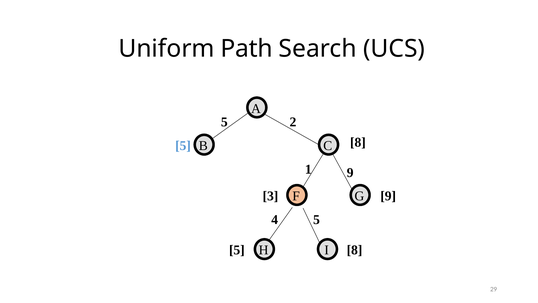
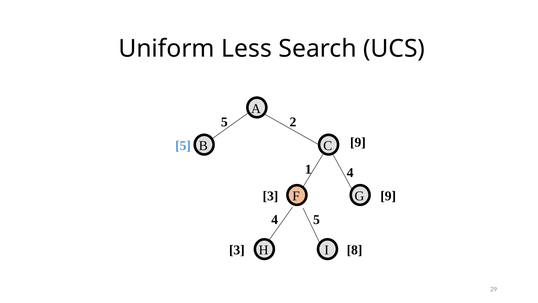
Path: Path -> Less
8 at (358, 142): 8 -> 9
1 9: 9 -> 4
5 at (237, 250): 5 -> 3
